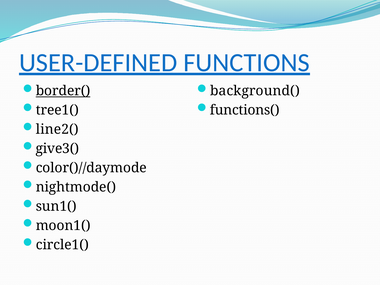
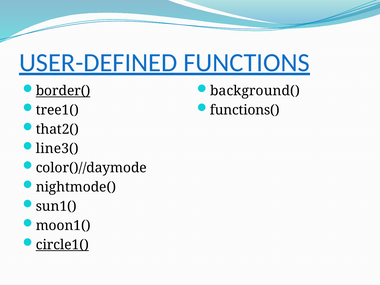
line2(: line2( -> that2(
give3(: give3( -> line3(
circle1( underline: none -> present
